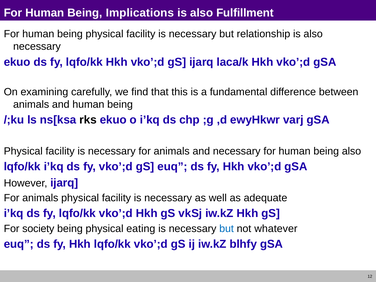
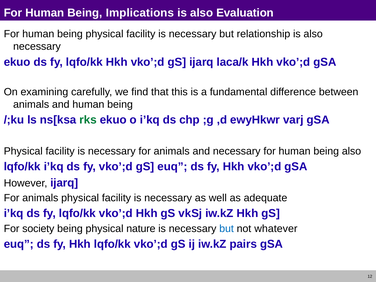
Fulfillment: Fulfillment -> Evaluation
rks colour: black -> green
eating: eating -> nature
blhfy: blhfy -> pairs
